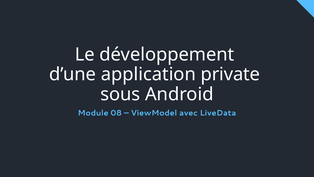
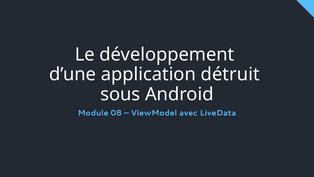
private: private -> détruit
